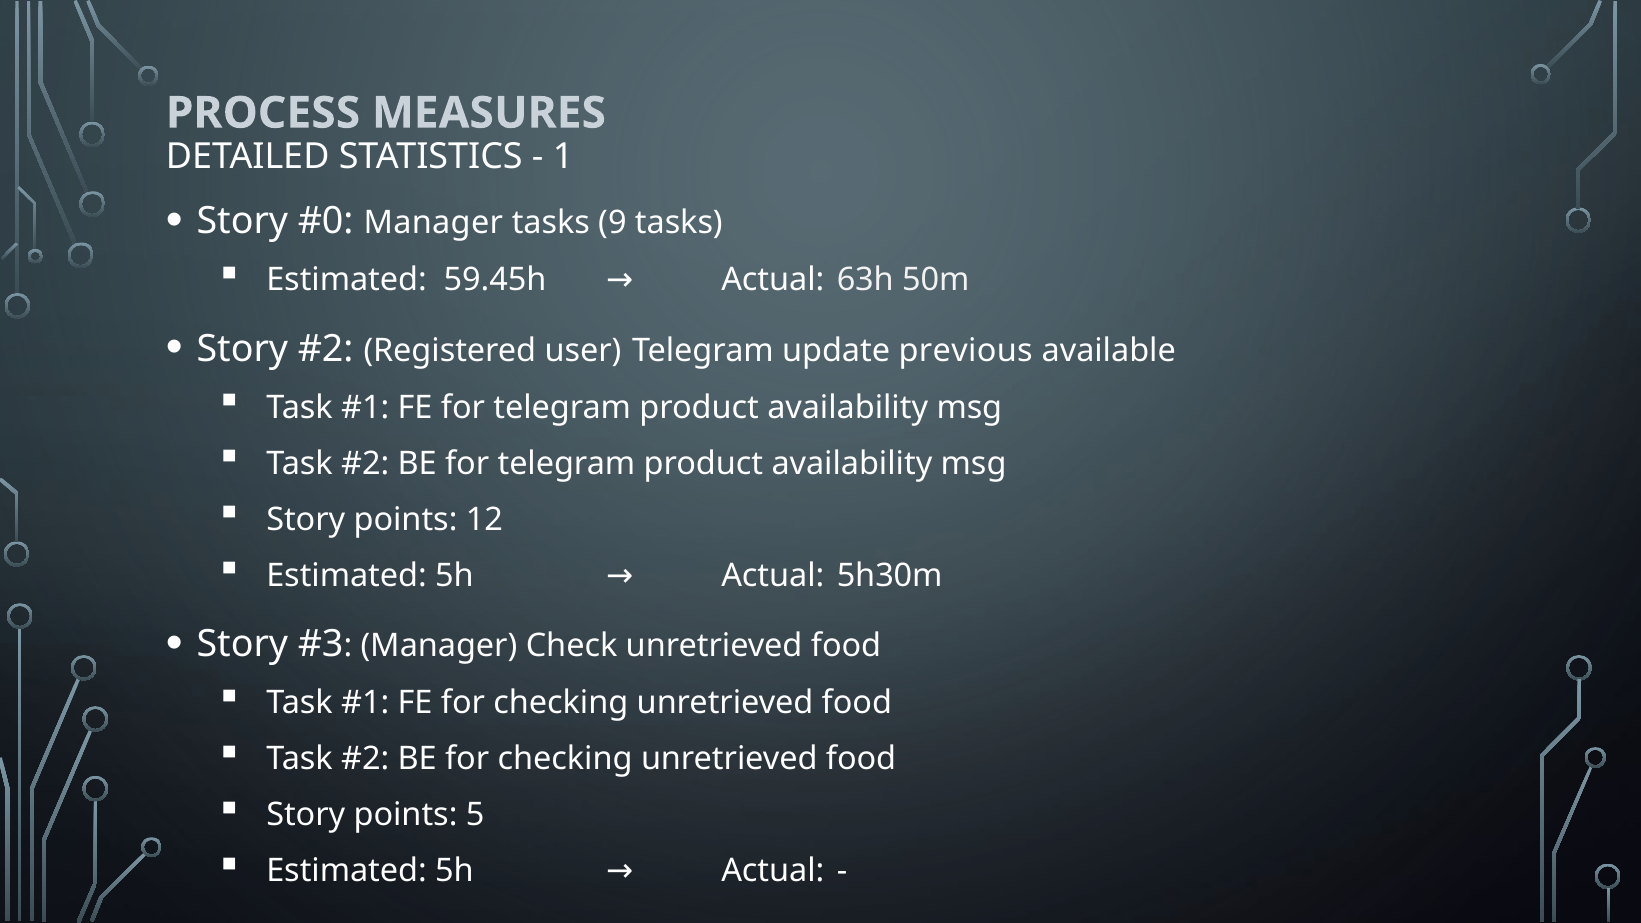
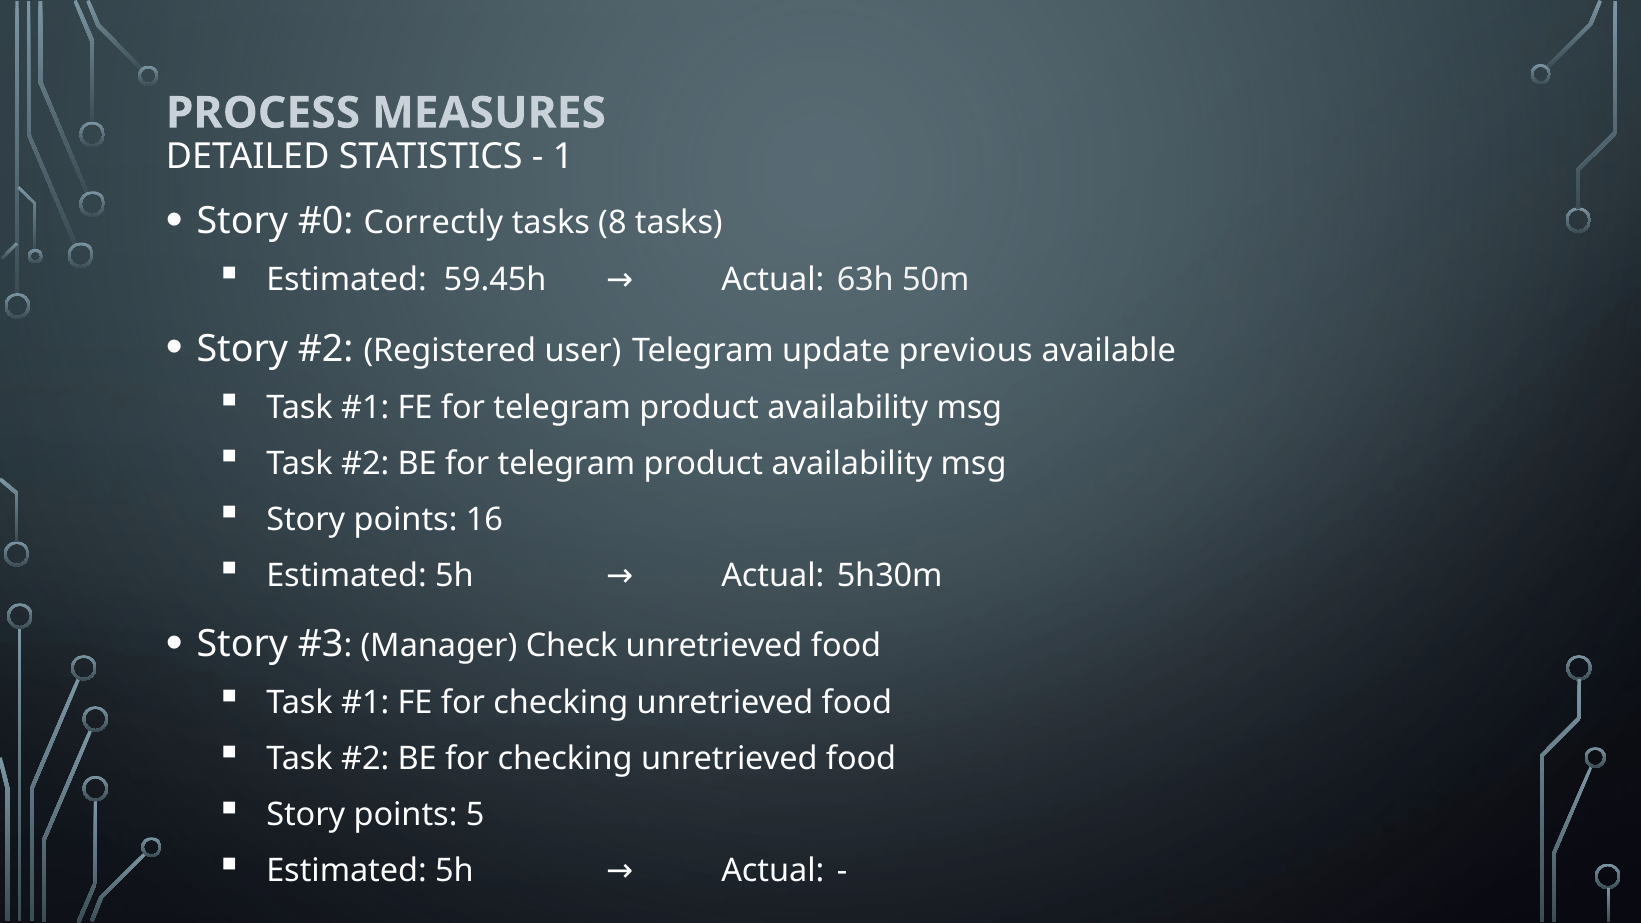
Manager at (433, 223): Manager -> Correctly
9: 9 -> 8
12: 12 -> 16
